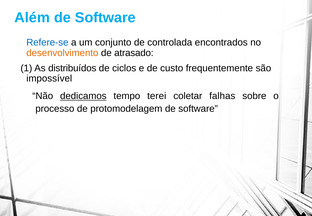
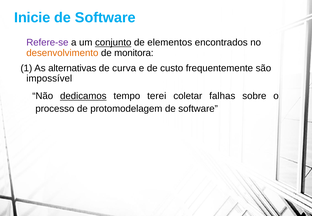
Além: Além -> Inicie
Refere-se colour: blue -> purple
conjunto underline: none -> present
controlada: controlada -> elementos
atrasado: atrasado -> monitora
distribuídos: distribuídos -> alternativas
ciclos: ciclos -> curva
